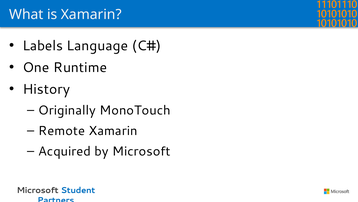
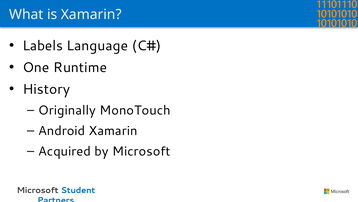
Remote: Remote -> Android
